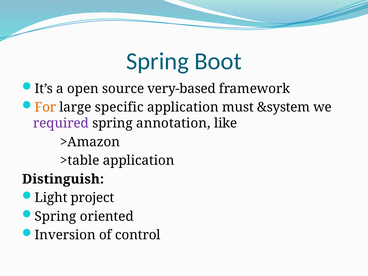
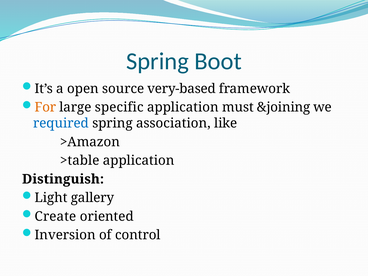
&system: &system -> &joining
required colour: purple -> blue
annotation: annotation -> association
project: project -> gallery
Spring at (56, 216): Spring -> Create
